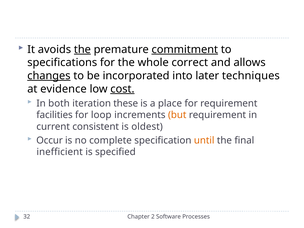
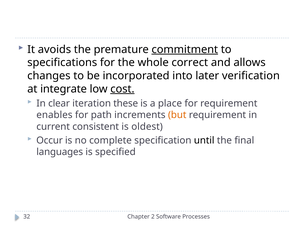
the at (82, 49) underline: present -> none
changes underline: present -> none
techniques: techniques -> verification
evidence: evidence -> integrate
both: both -> clear
facilities: facilities -> enables
loop: loop -> path
until colour: orange -> black
inefficient: inefficient -> languages
